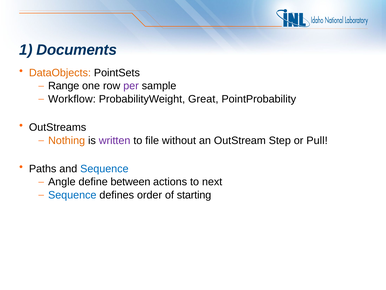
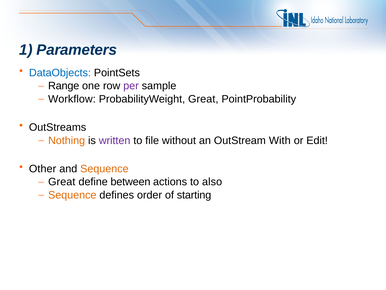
Documents: Documents -> Parameters
DataObjects colour: orange -> blue
Step: Step -> With
Pull: Pull -> Edit
Paths: Paths -> Other
Sequence at (104, 169) colour: blue -> orange
Angle at (62, 182): Angle -> Great
next: next -> also
Sequence at (72, 195) colour: blue -> orange
